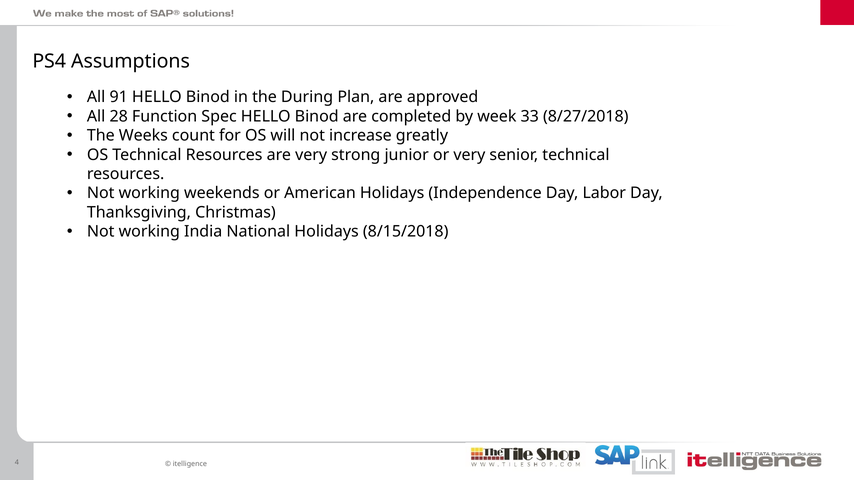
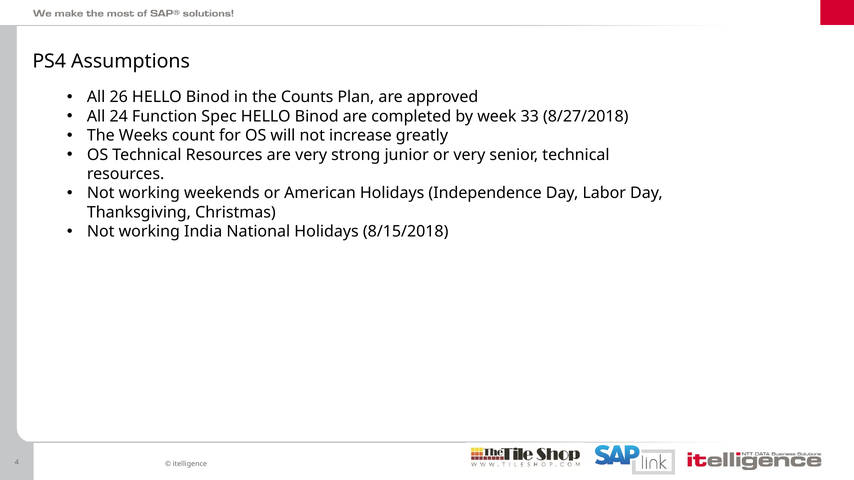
91: 91 -> 26
During: During -> Counts
28: 28 -> 24
